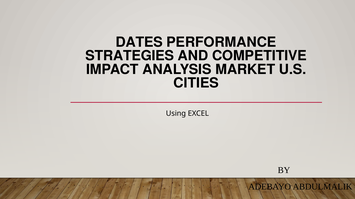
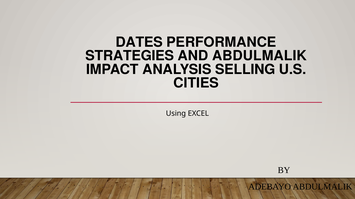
AND COMPETITIVE: COMPETITIVE -> ABDULMALIK
MARKET: MARKET -> SELLING
